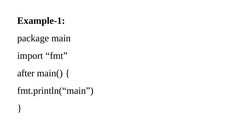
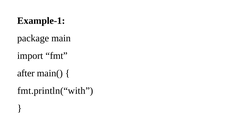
fmt.println(“main: fmt.println(“main -> fmt.println(“with
